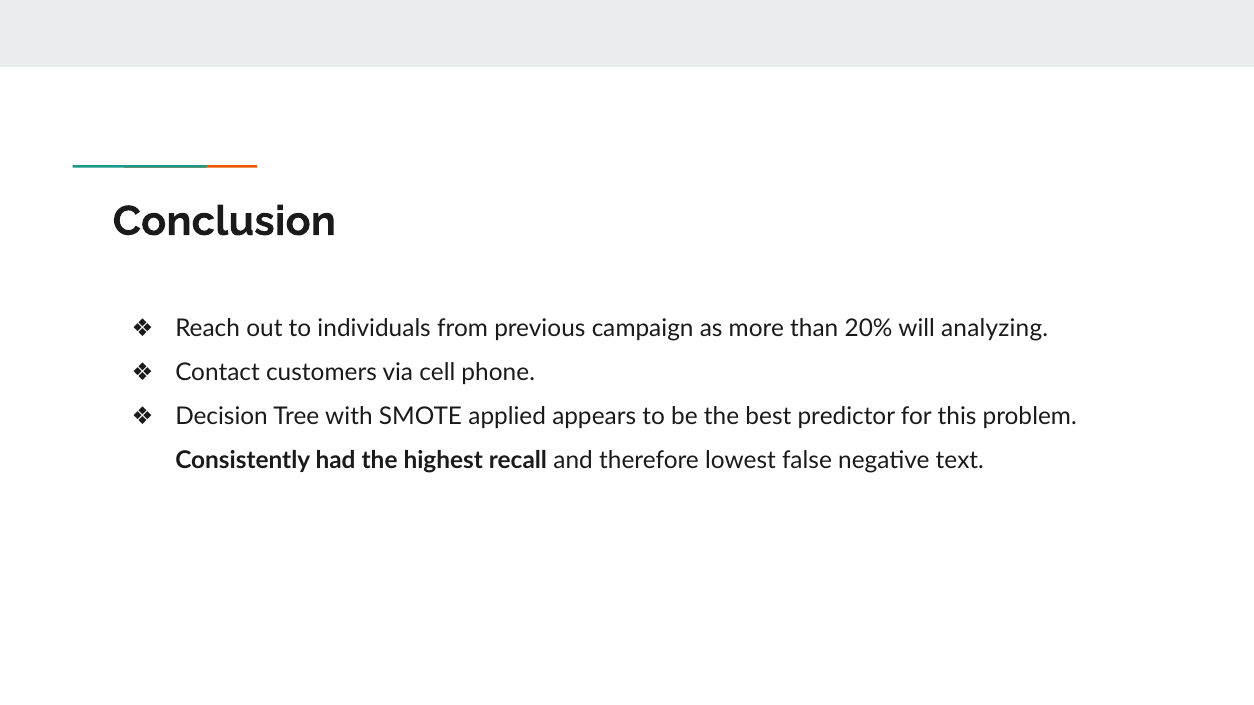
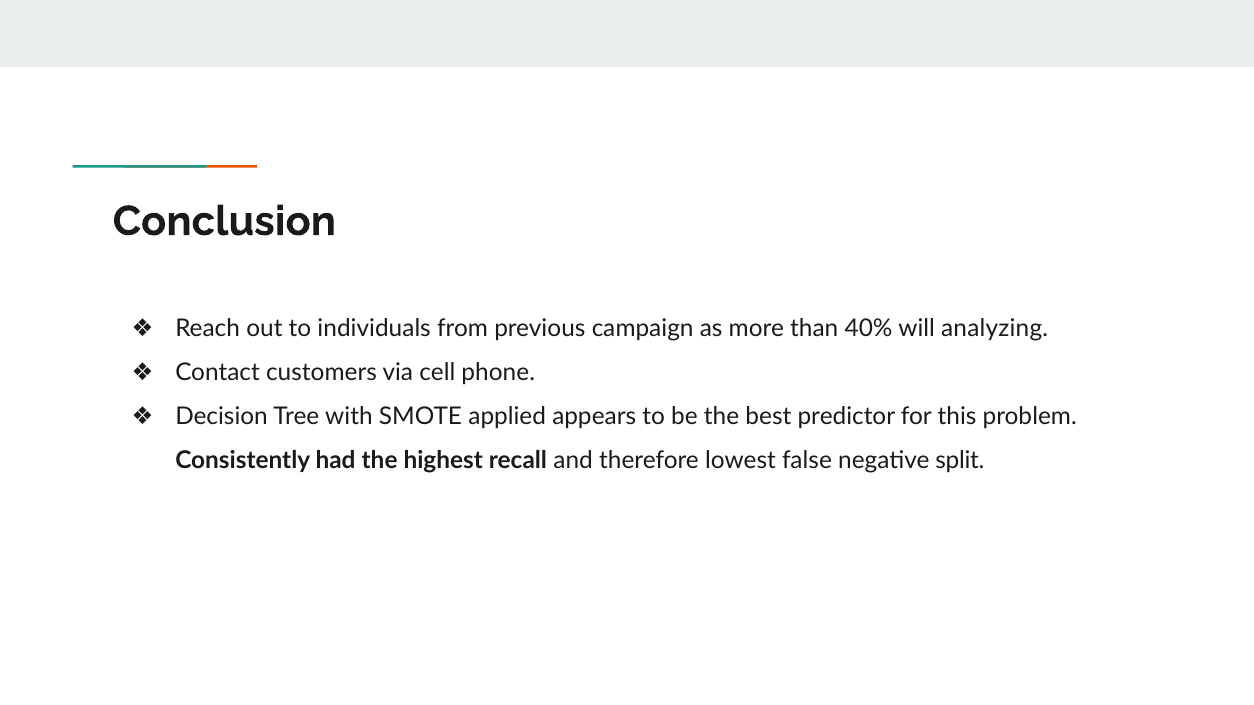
20%: 20% -> 40%
text: text -> split
